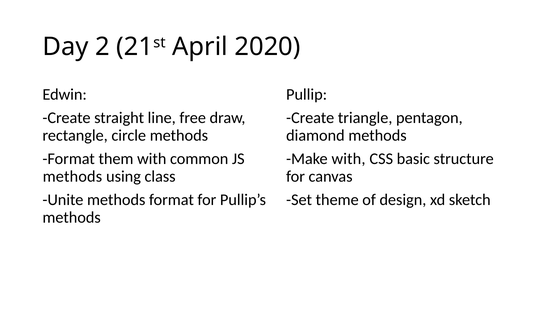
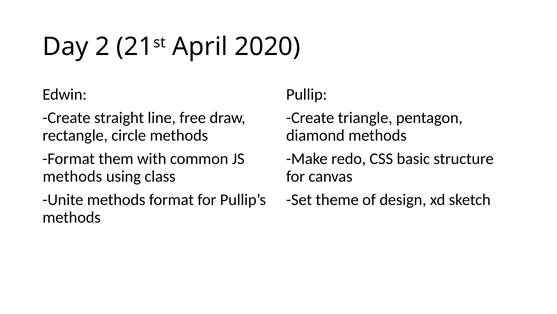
Make with: with -> redo
